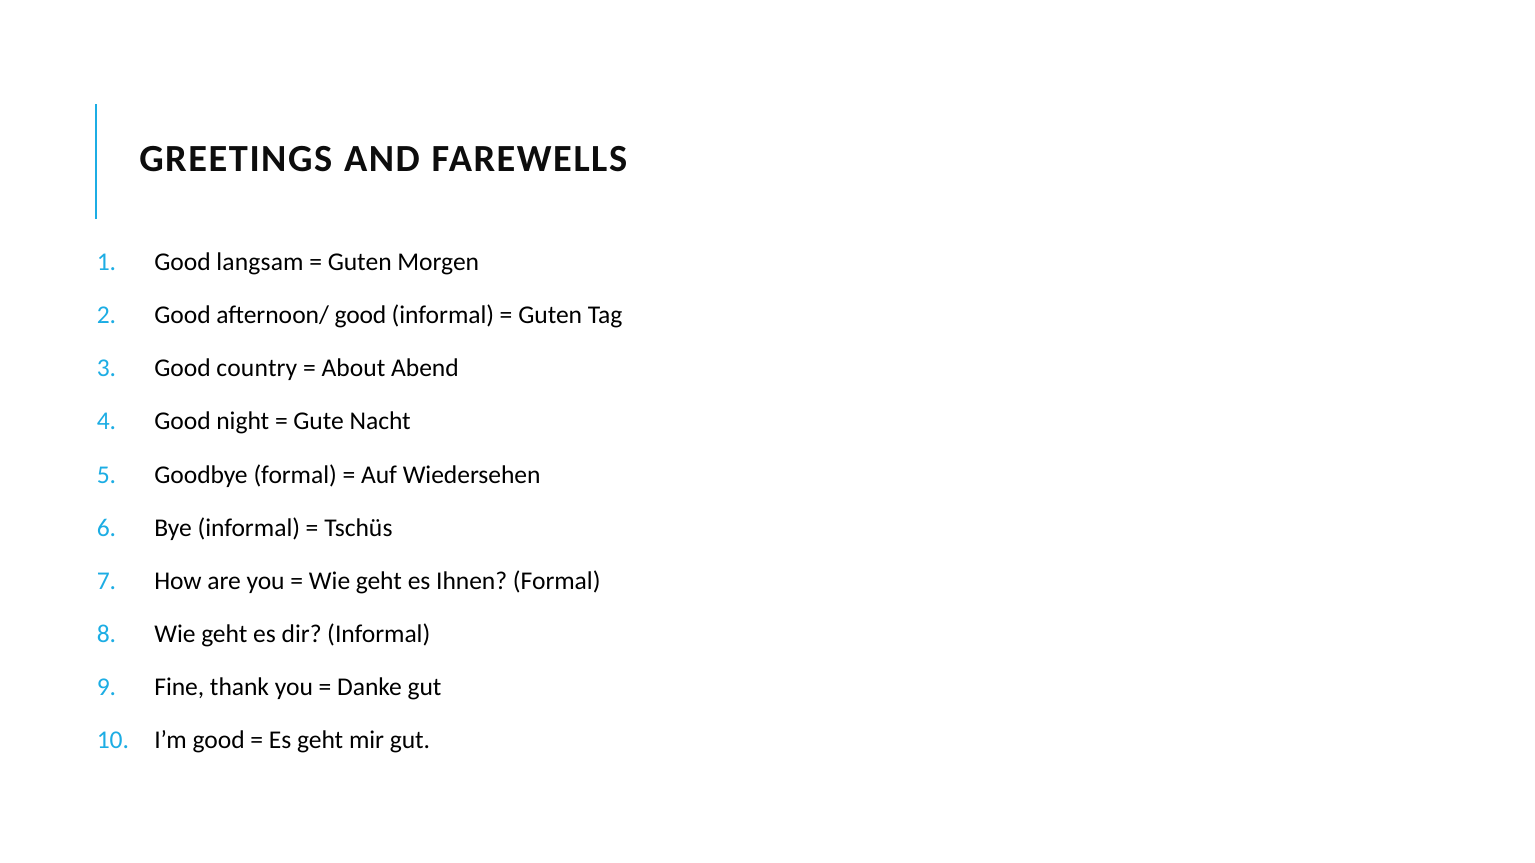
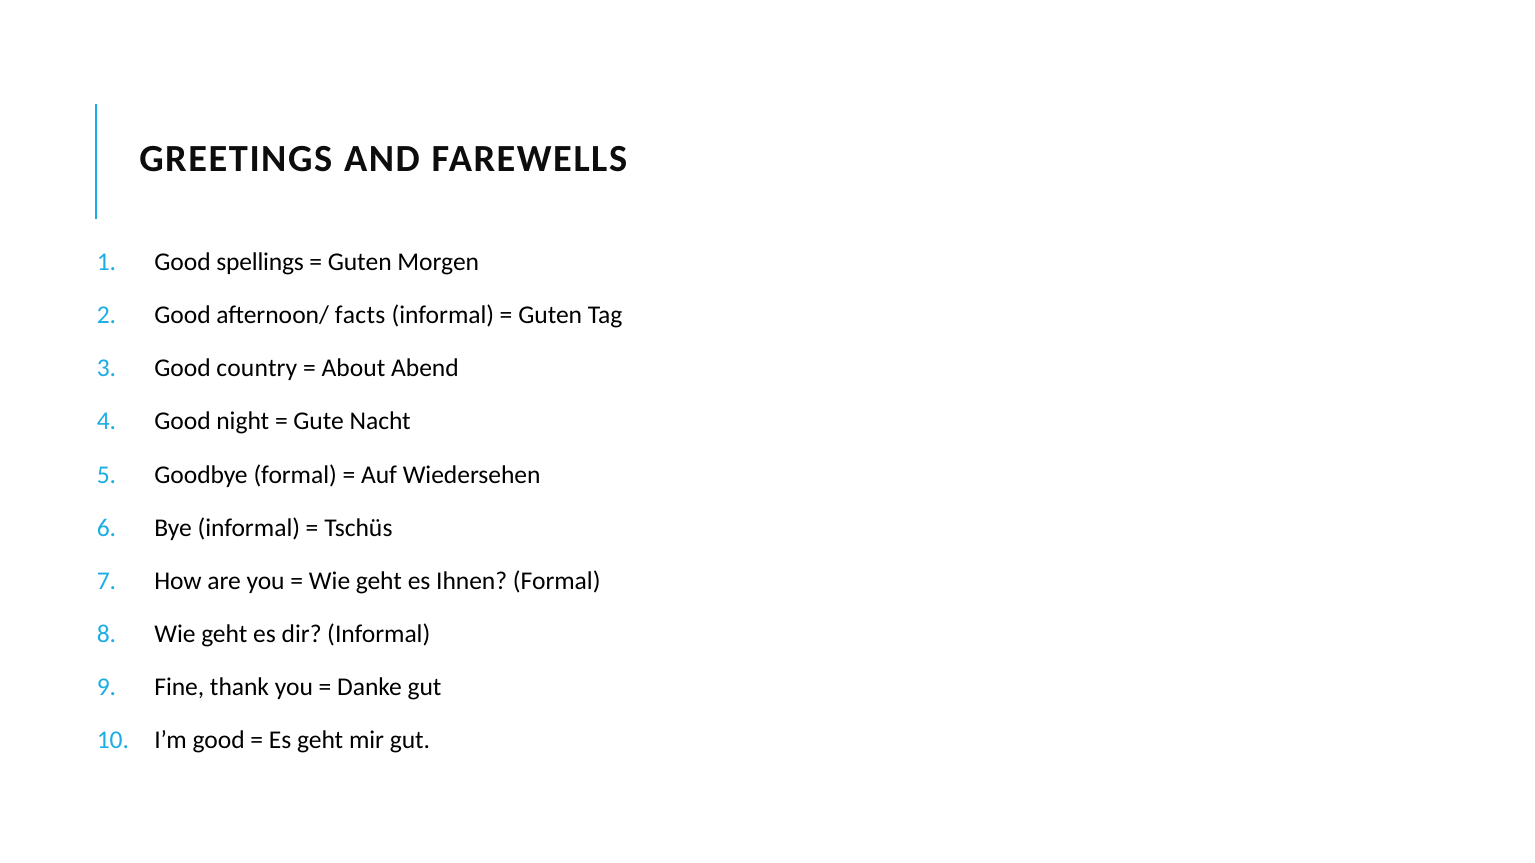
langsam: langsam -> spellings
afternoon/ good: good -> facts
